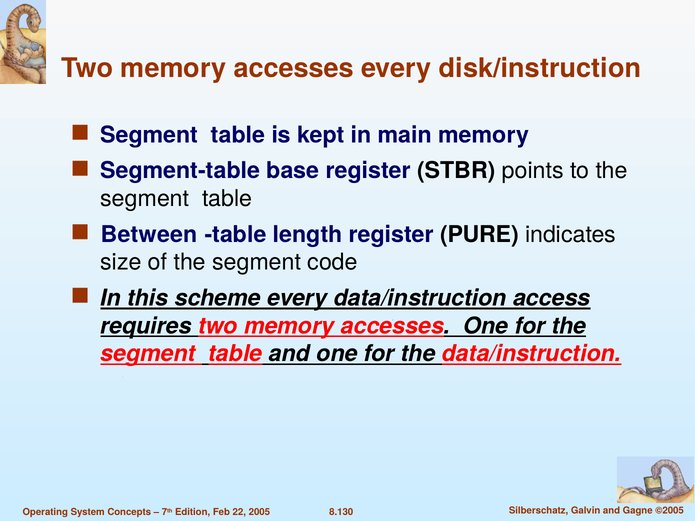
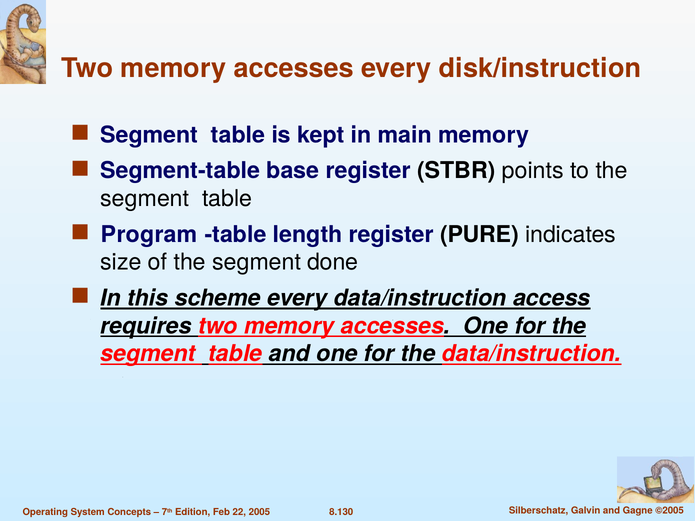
Between: Between -> Program
code: code -> done
